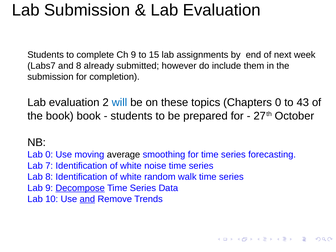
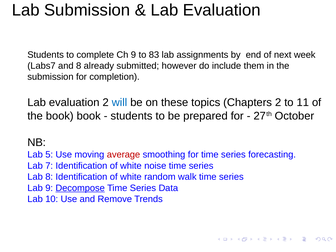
15: 15 -> 83
Chapters 0: 0 -> 2
43: 43 -> 11
Lab 0: 0 -> 5
average colour: black -> red
and at (87, 199) underline: present -> none
